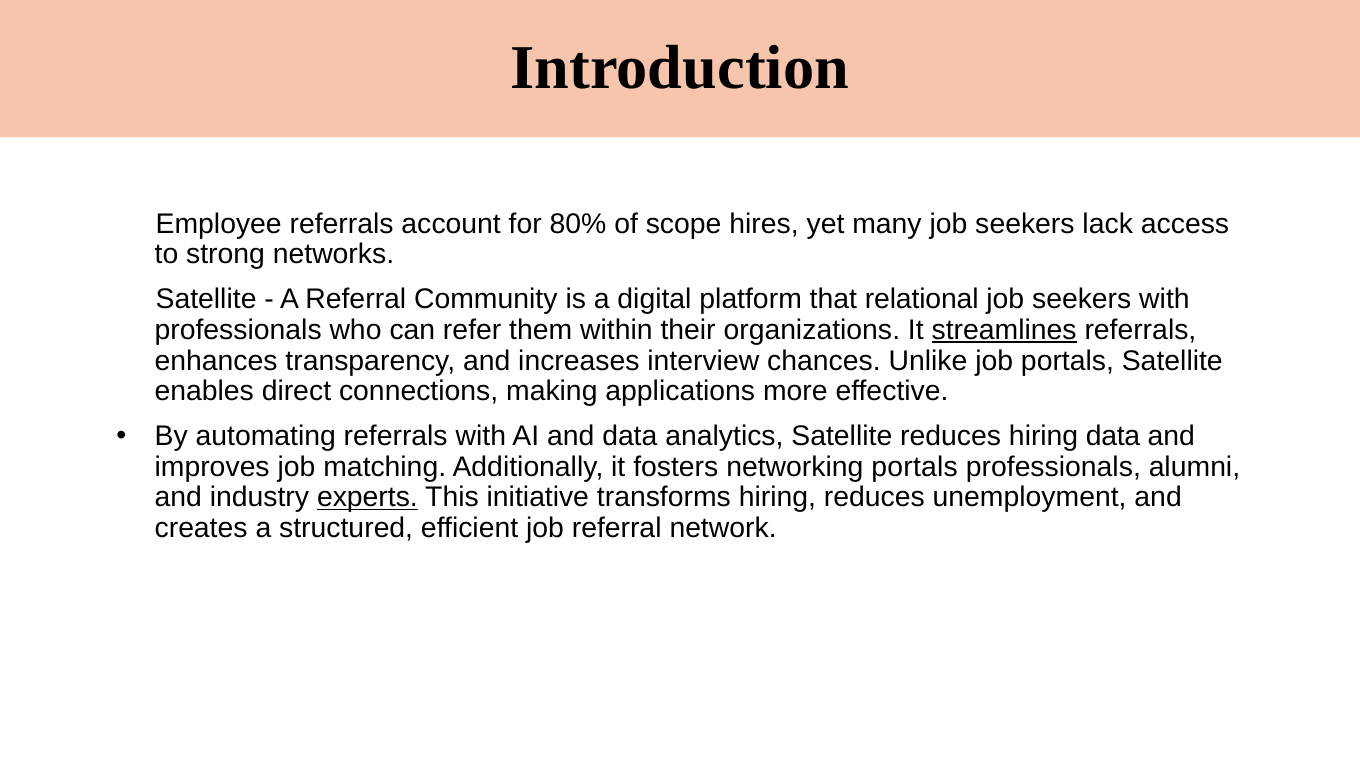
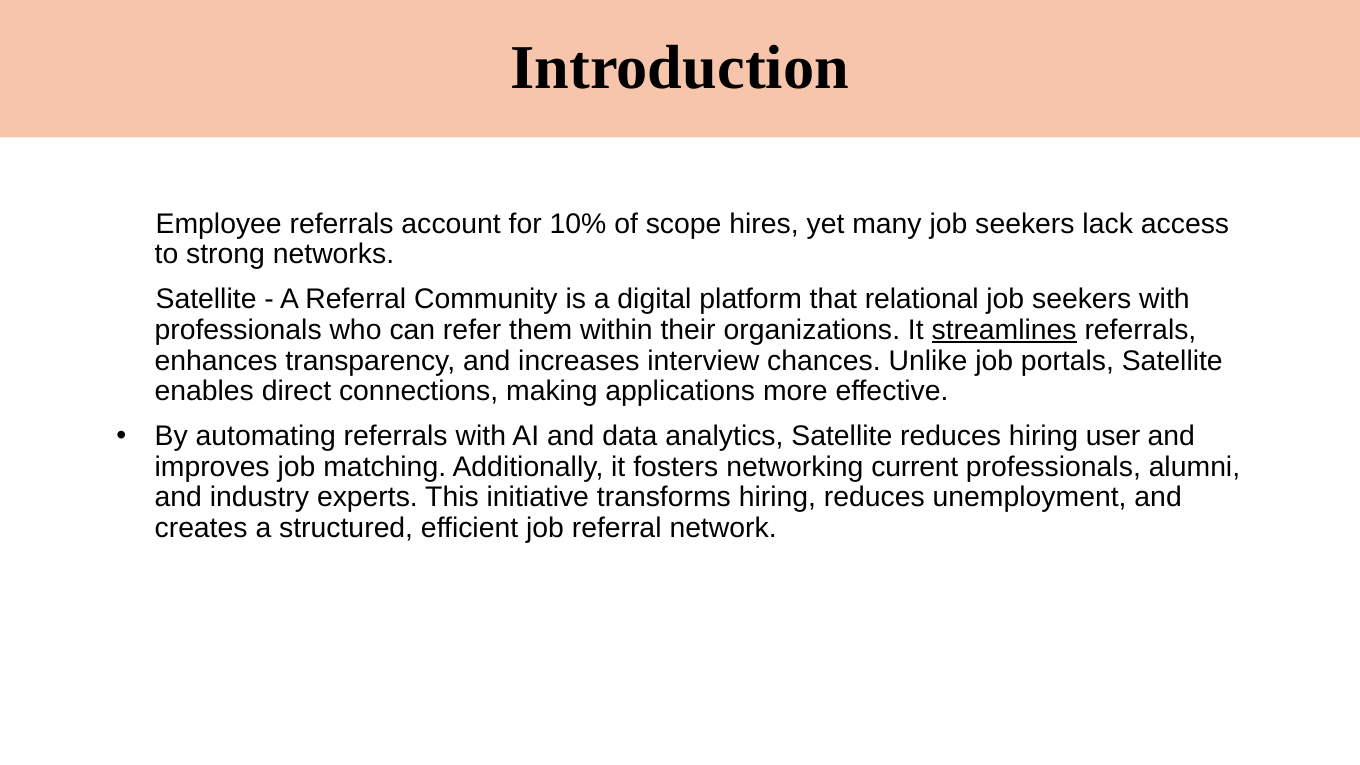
80%: 80% -> 10%
hiring data: data -> user
networking portals: portals -> current
experts underline: present -> none
